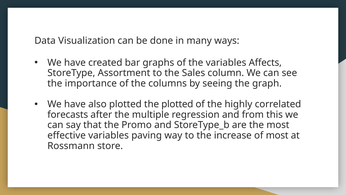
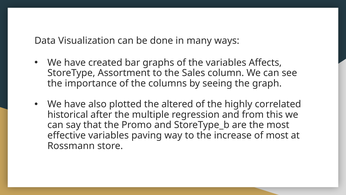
the plotted: plotted -> altered
forecasts: forecasts -> historical
